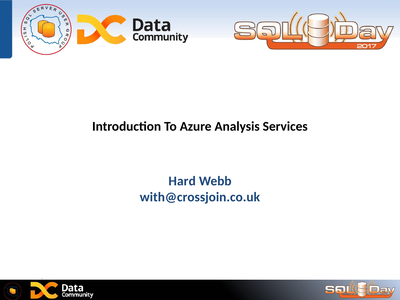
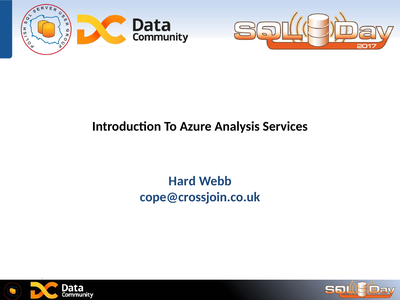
with@crossjoin.co.uk: with@crossjoin.co.uk -> cope@crossjoin.co.uk
